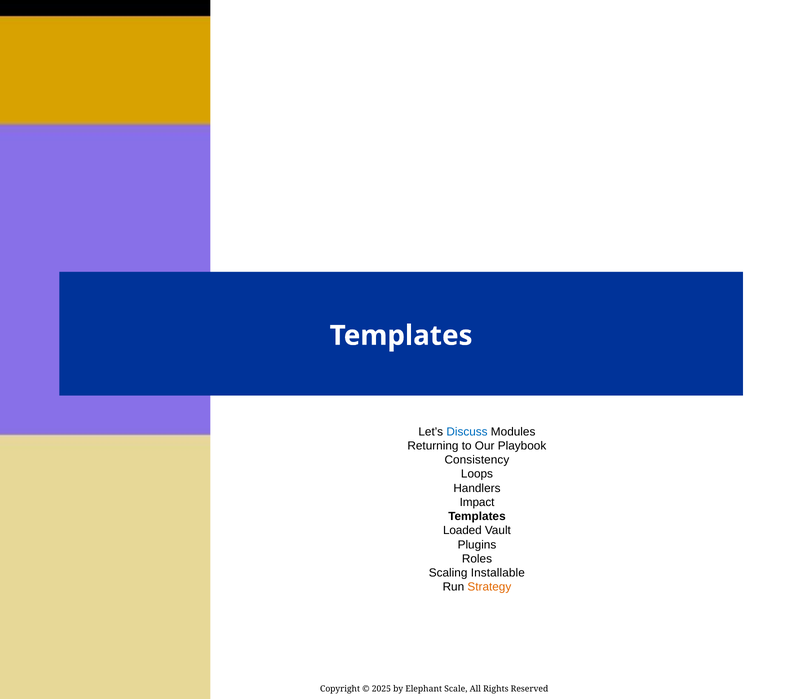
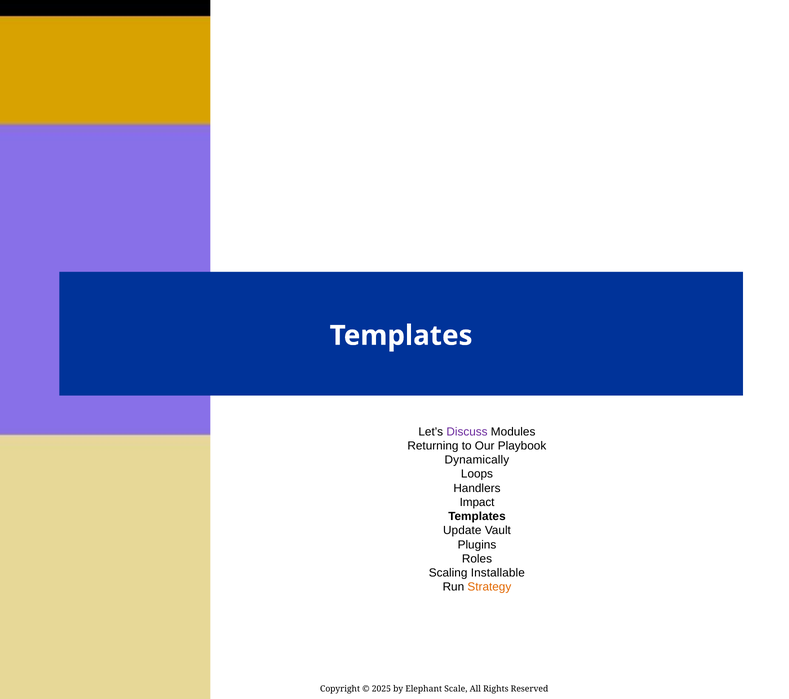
Discuss colour: blue -> purple
Consistency: Consistency -> Dynamically
Loaded: Loaded -> Update
